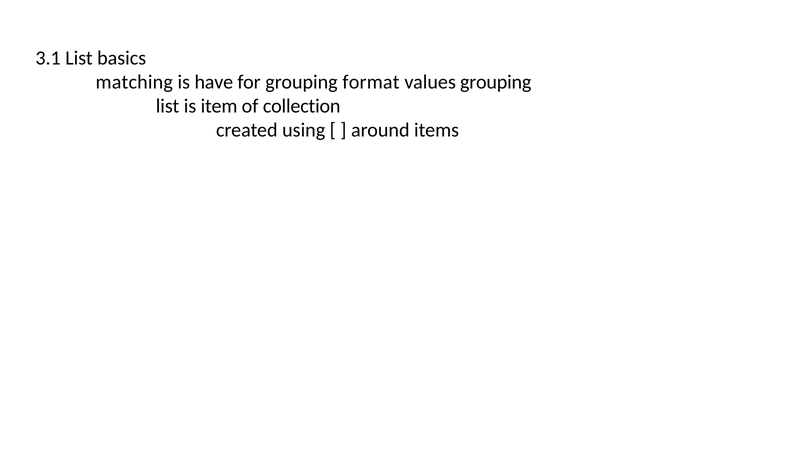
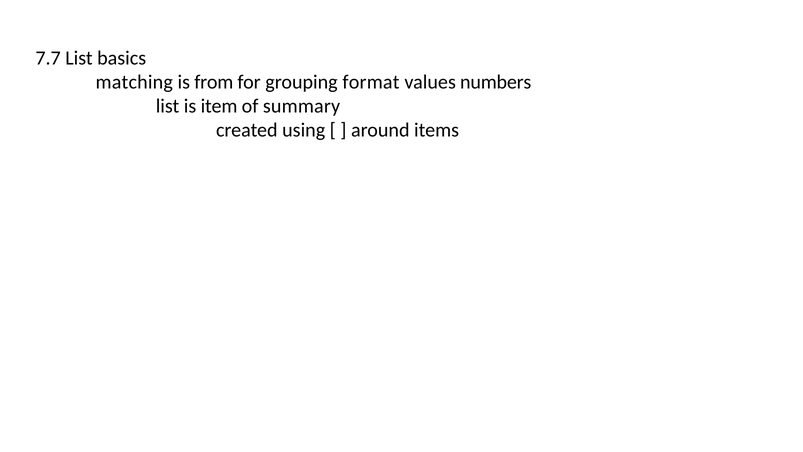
3.1: 3.1 -> 7.7
have: have -> from
values grouping: grouping -> numbers
collection: collection -> summary
